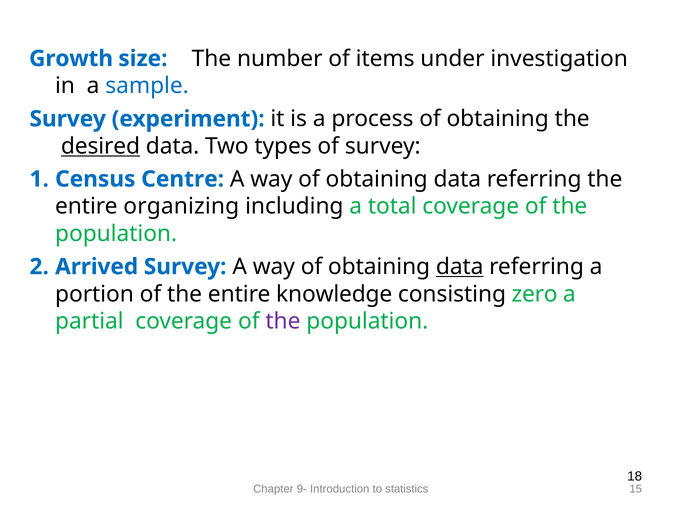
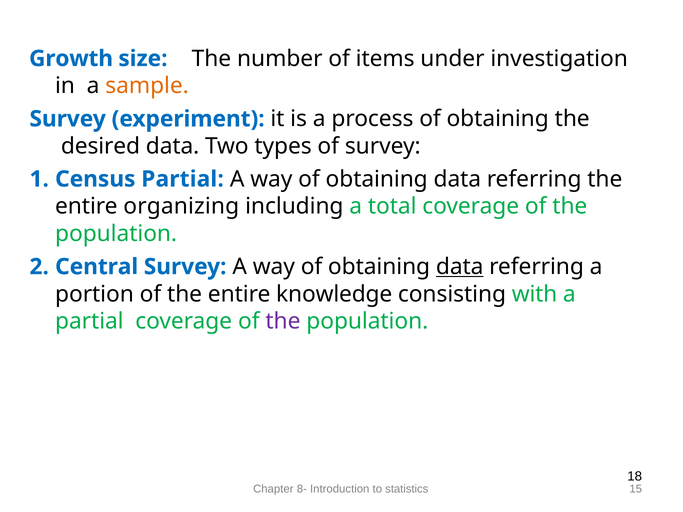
sample colour: blue -> orange
desired underline: present -> none
Census Centre: Centre -> Partial
Arrived: Arrived -> Central
zero: zero -> with
9-: 9- -> 8-
